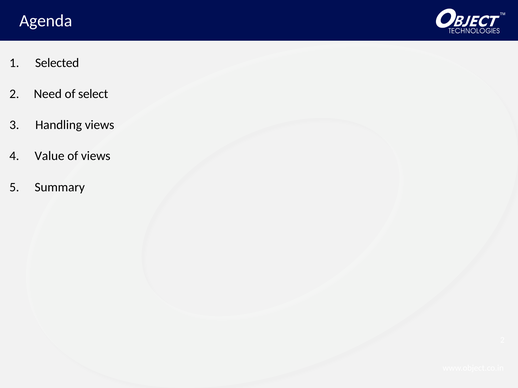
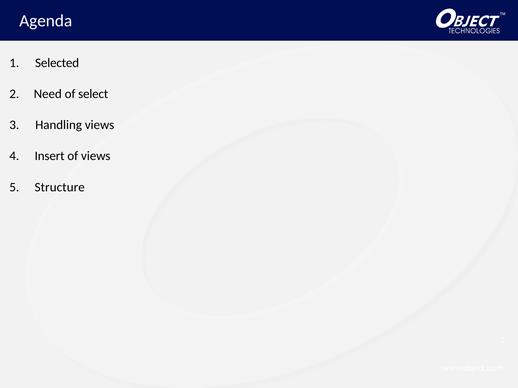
Value: Value -> Insert
Summary: Summary -> Structure
